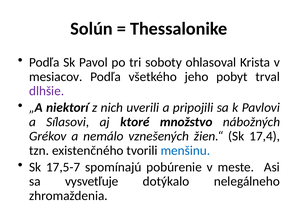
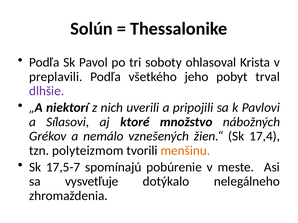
mesiacov: mesiacov -> preplavili
existenčného: existenčného -> polyteizmom
menšinu colour: blue -> orange
